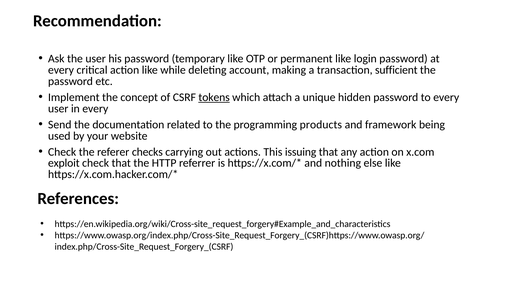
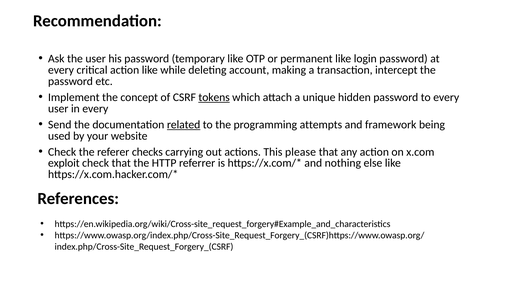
sufficient: sufficient -> intercept
related underline: none -> present
products: products -> attempts
issuing: issuing -> please
